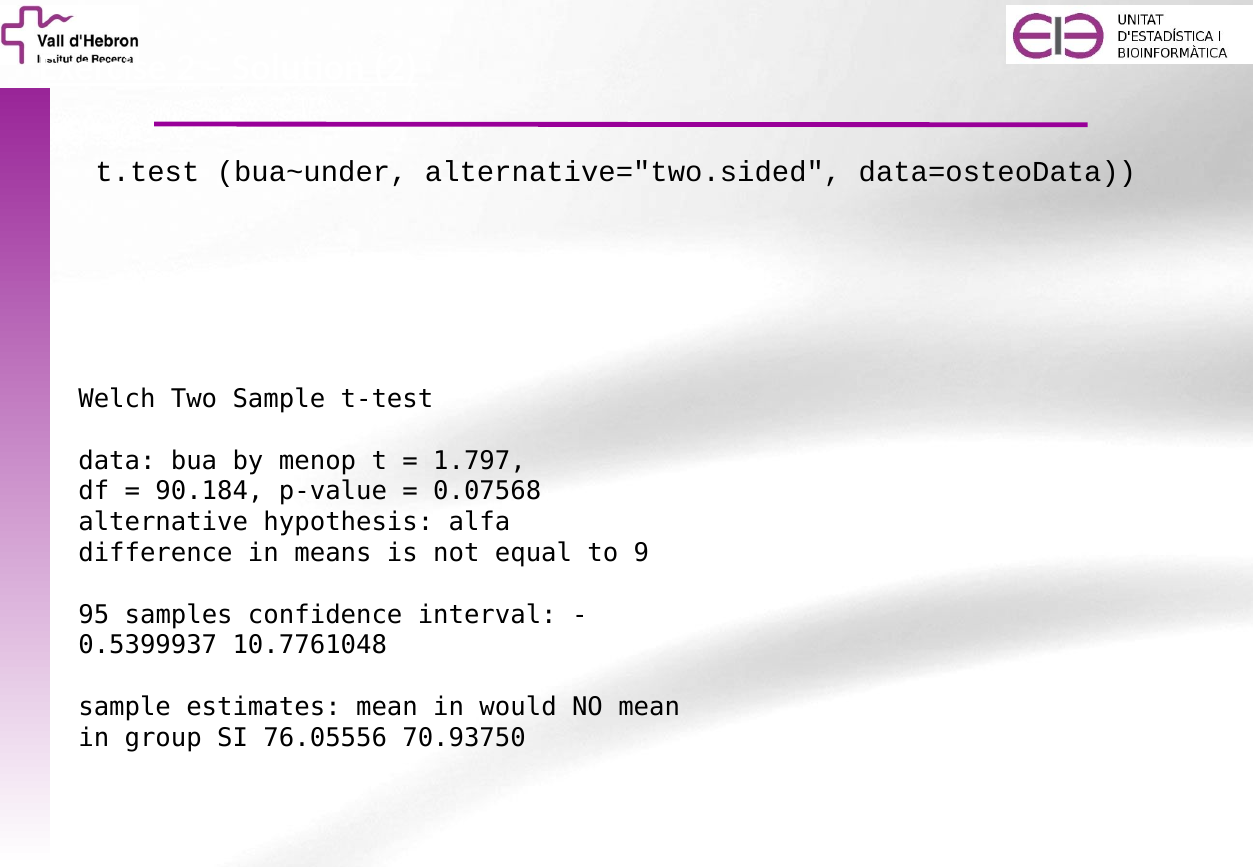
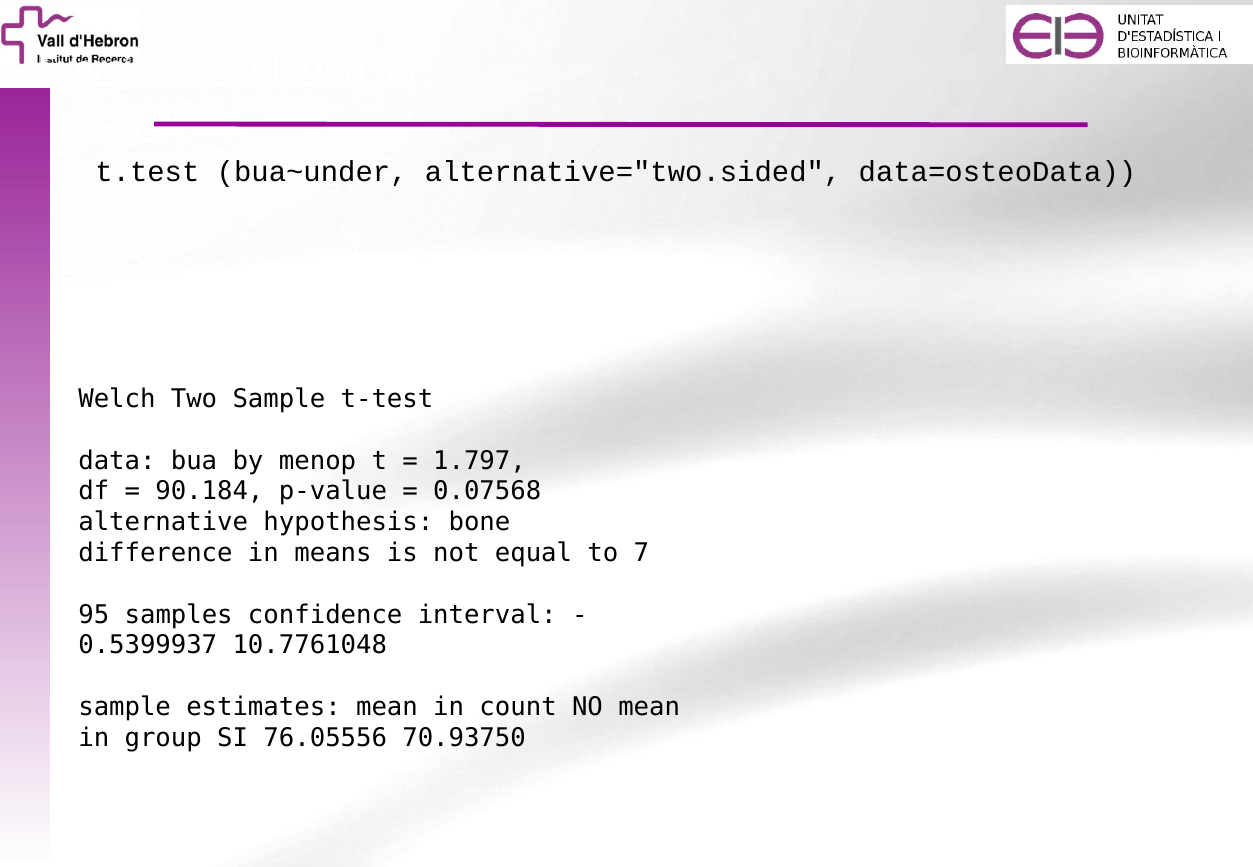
alfa: alfa -> bone
9: 9 -> 7
would: would -> count
